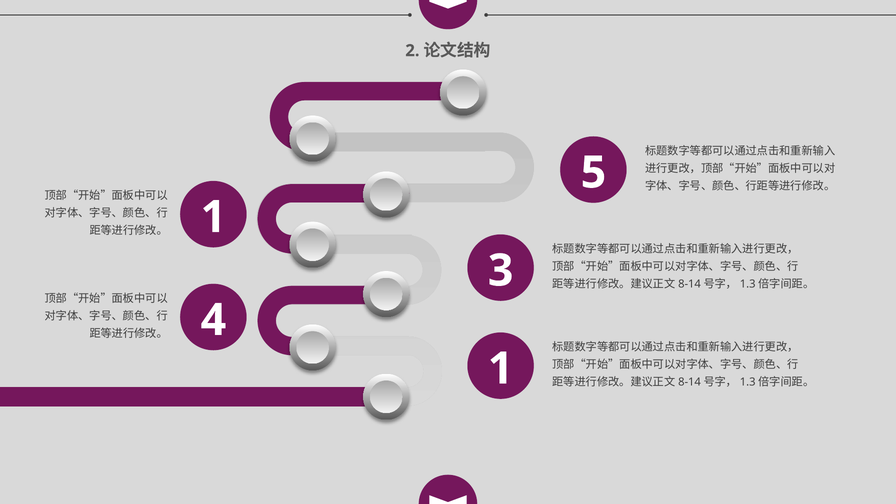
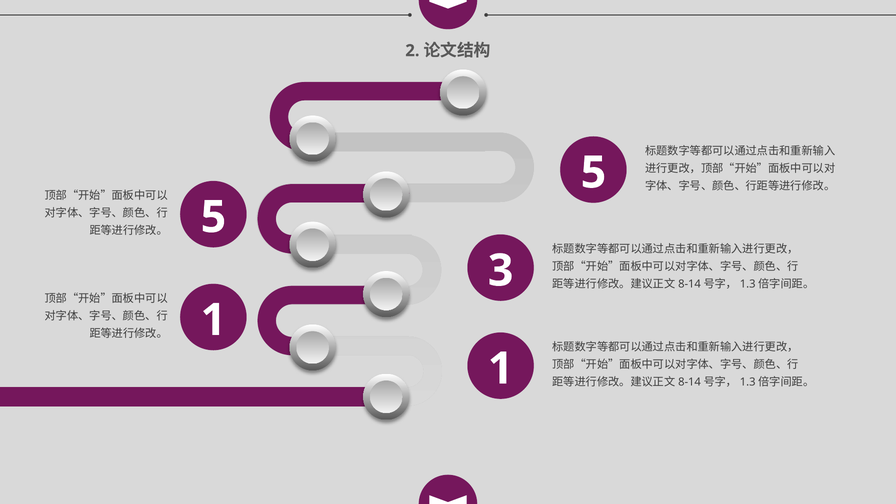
1 at (213, 217): 1 -> 5
4 at (213, 320): 4 -> 1
